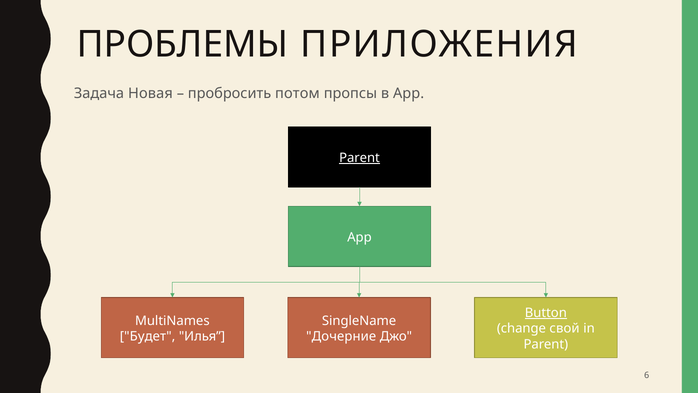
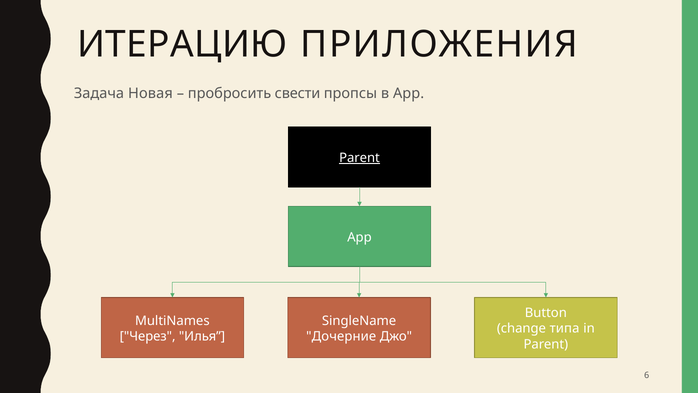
ПРОБЛЕМЫ: ПРОБЛЕМЫ -> ИТЕРАЦИЮ
потом: потом -> свести
Button underline: present -> none
свой: свой -> типа
Будет: Будет -> Через
